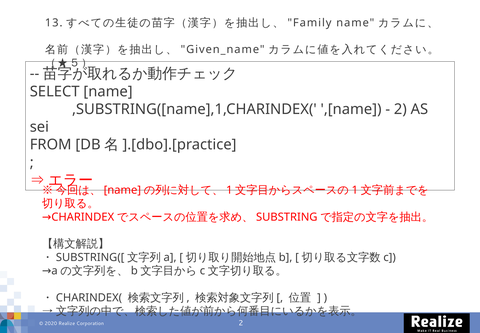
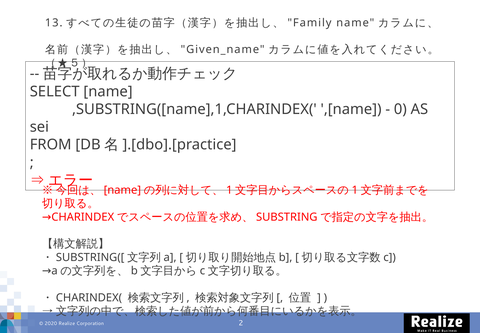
2 at (400, 109): 2 -> 0
